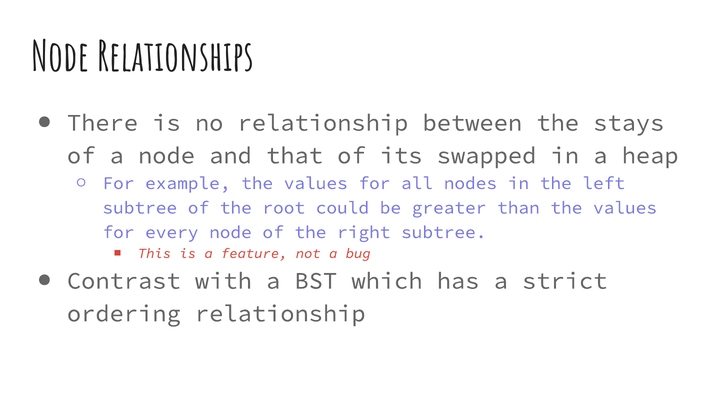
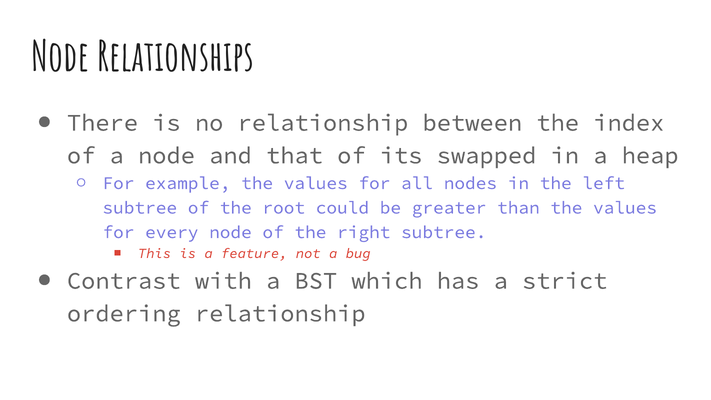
stays: stays -> index
